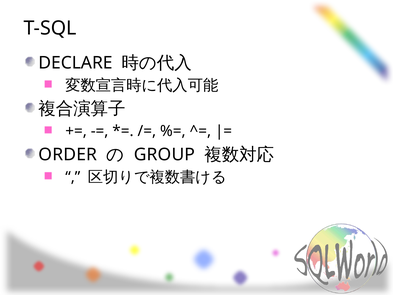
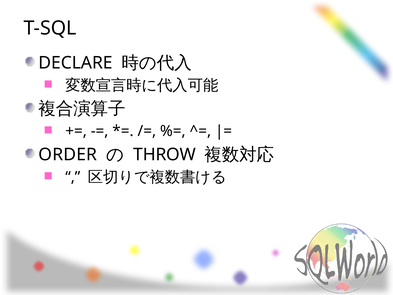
GROUP: GROUP -> THROW
